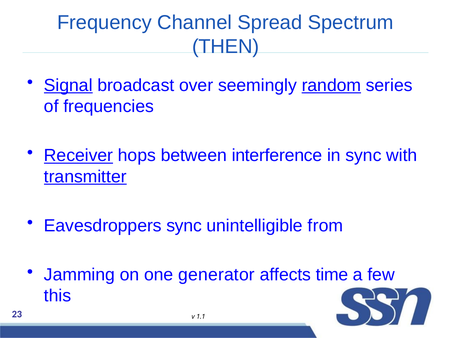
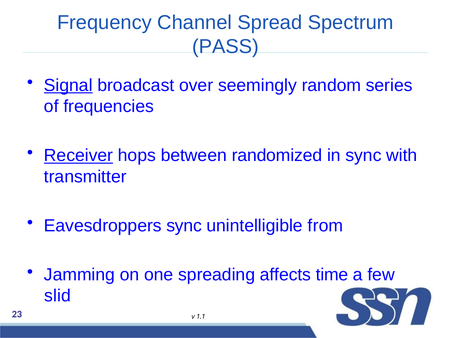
THEN: THEN -> PASS
random underline: present -> none
interference: interference -> randomized
transmitter underline: present -> none
generator: generator -> spreading
this: this -> slid
